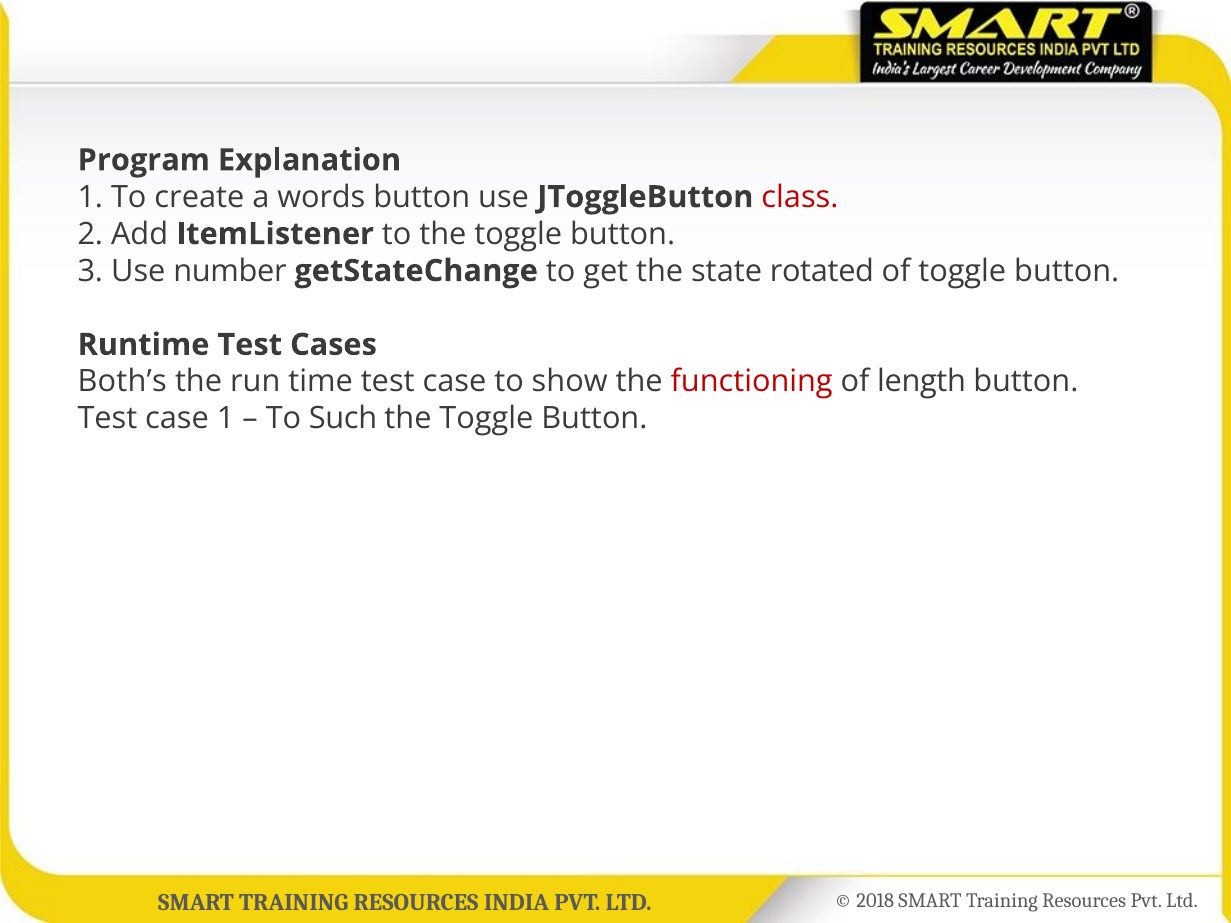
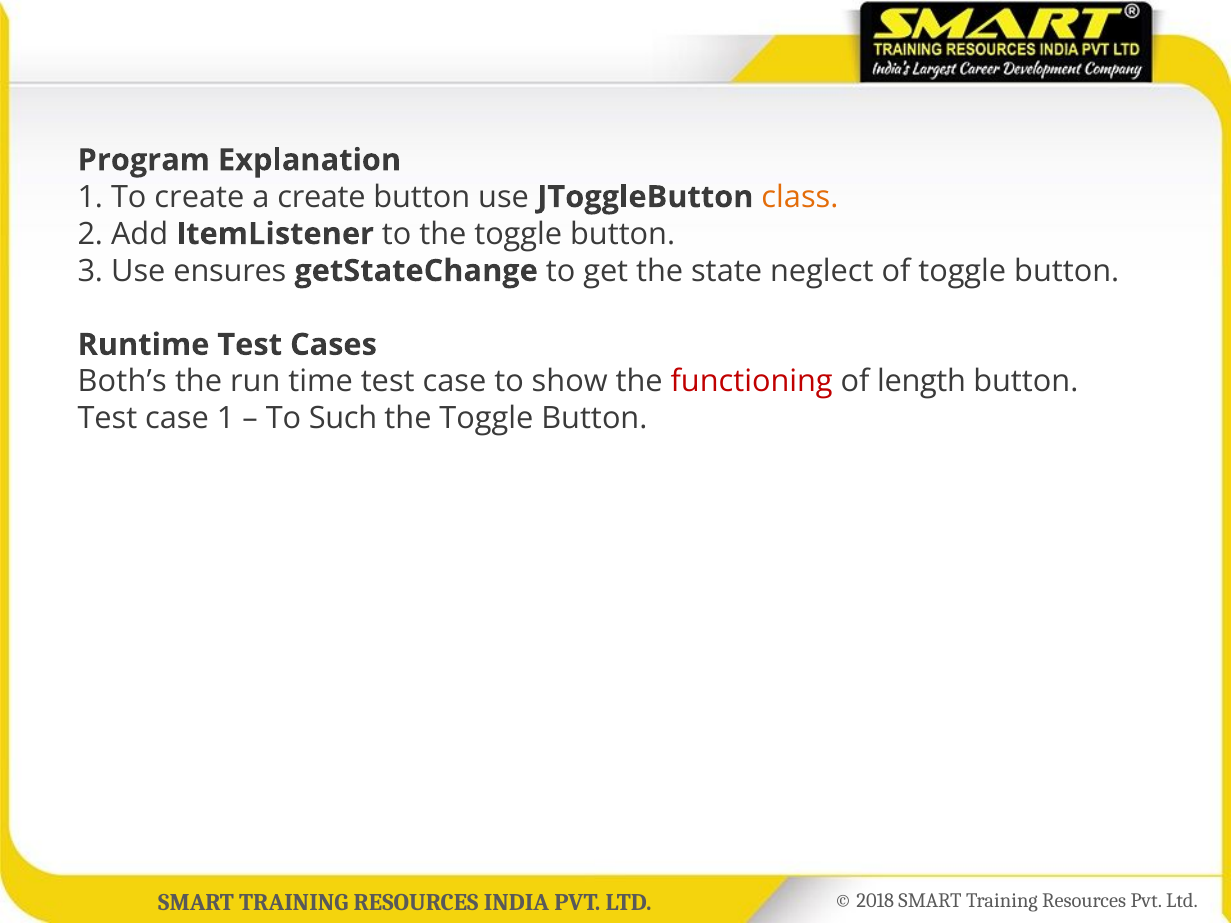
a words: words -> create
class colour: red -> orange
number: number -> ensures
rotated: rotated -> neglect
